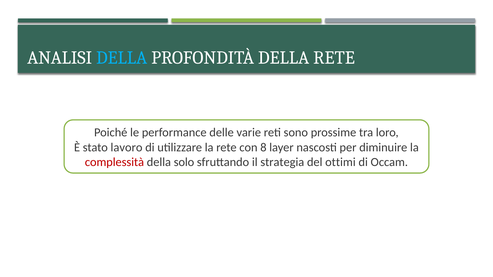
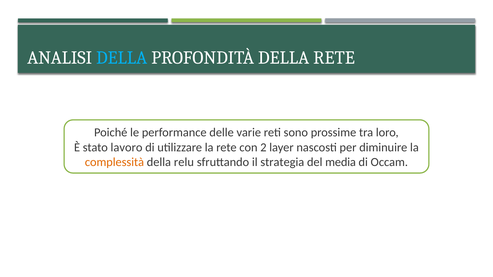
8: 8 -> 2
complessità colour: red -> orange
solo: solo -> relu
ottimi: ottimi -> media
